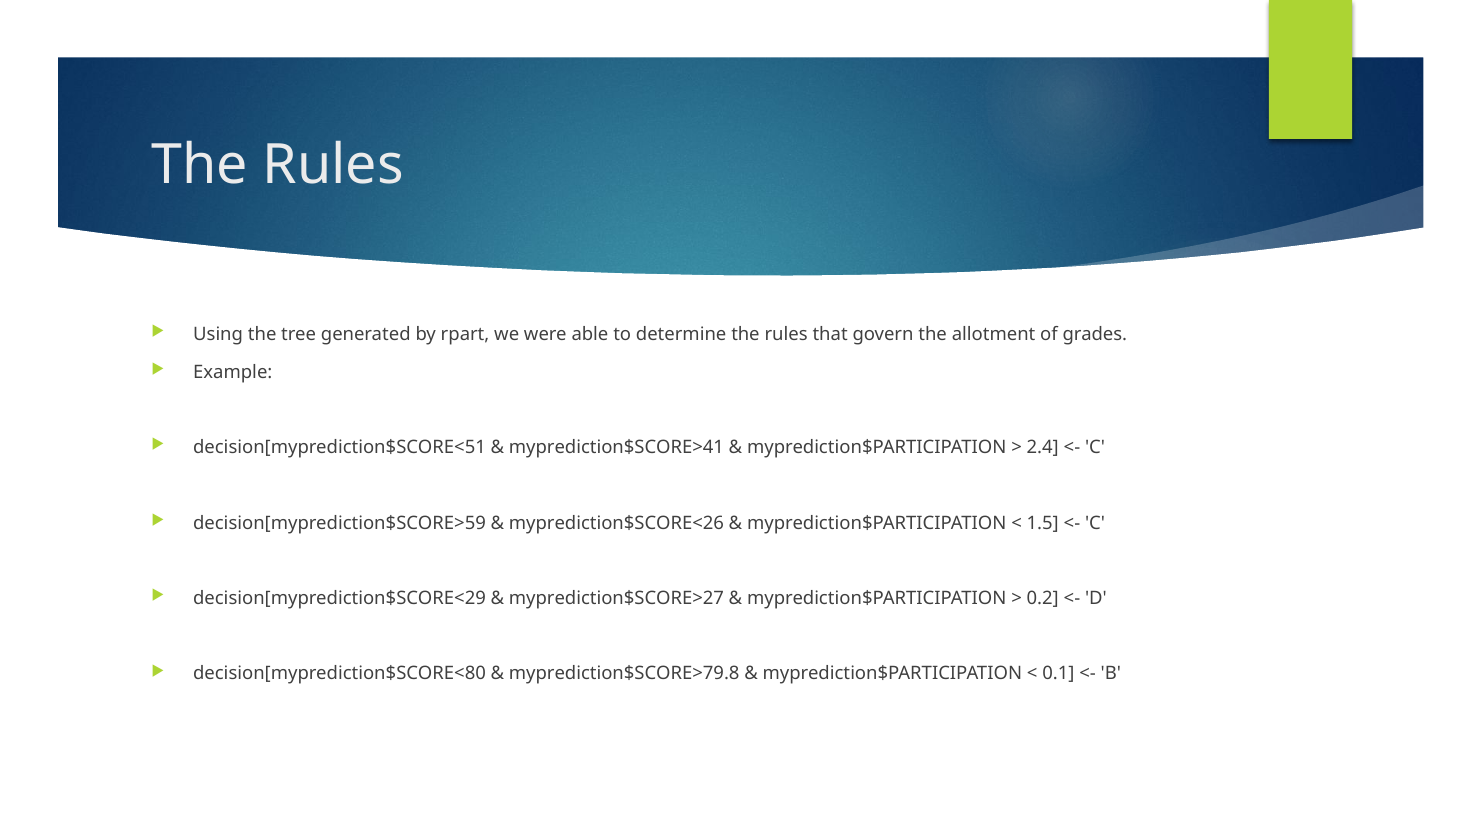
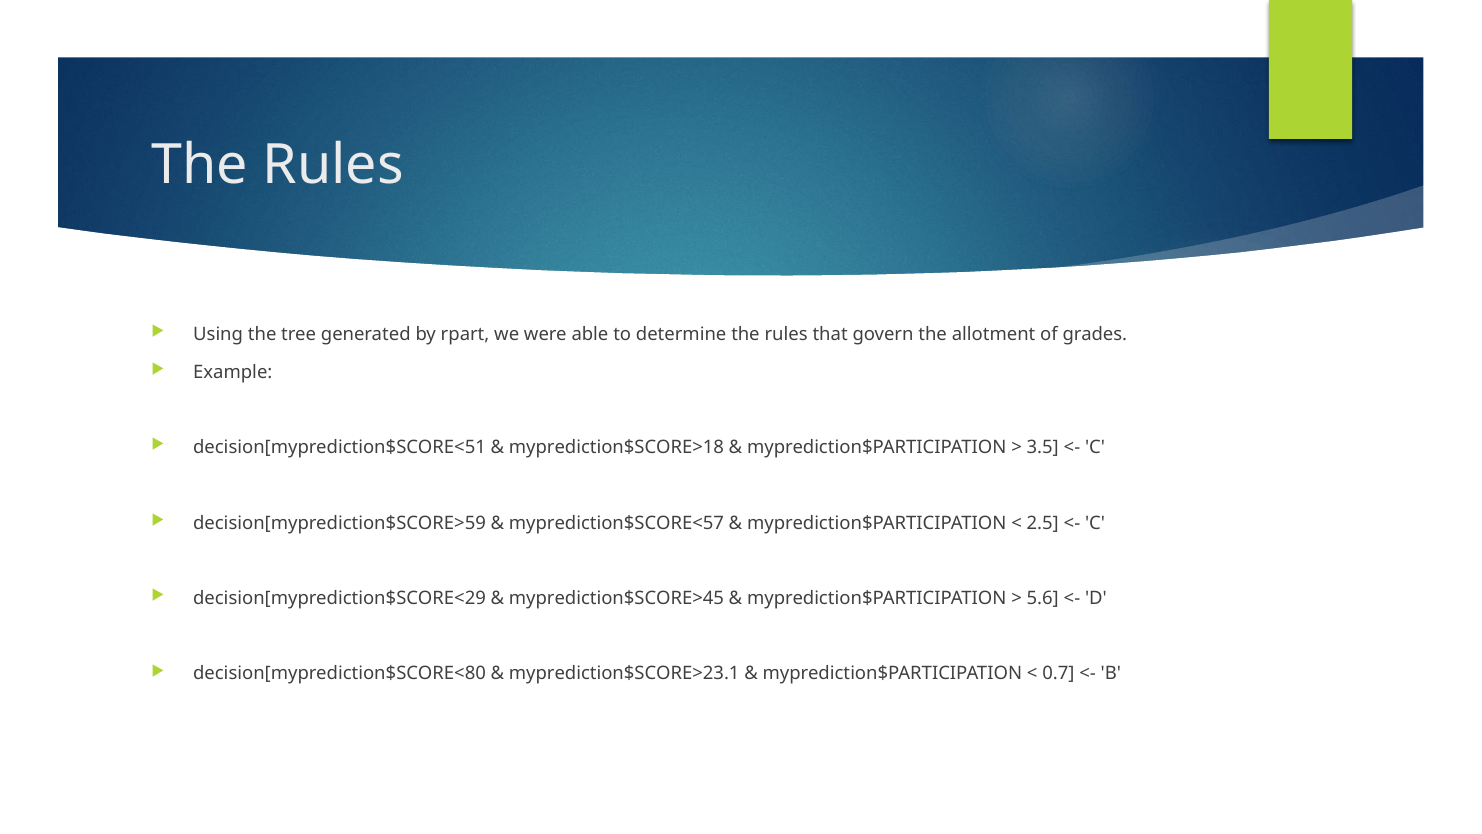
myprediction$SCORE>41: myprediction$SCORE>41 -> myprediction$SCORE>18
2.4: 2.4 -> 3.5
myprediction$SCORE<26: myprediction$SCORE<26 -> myprediction$SCORE<57
1.5: 1.5 -> 2.5
myprediction$SCORE>27: myprediction$SCORE>27 -> myprediction$SCORE>45
0.2: 0.2 -> 5.6
myprediction$SCORE>79.8: myprediction$SCORE>79.8 -> myprediction$SCORE>23.1
0.1: 0.1 -> 0.7
